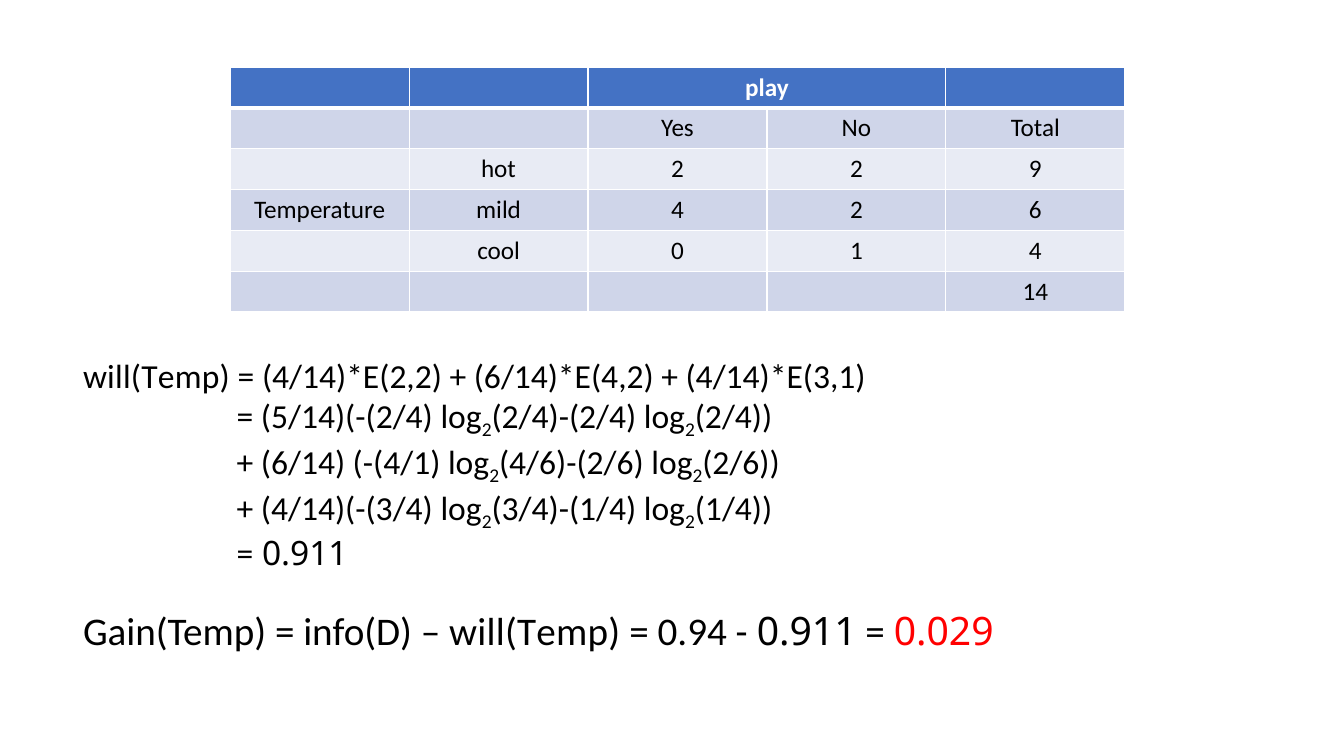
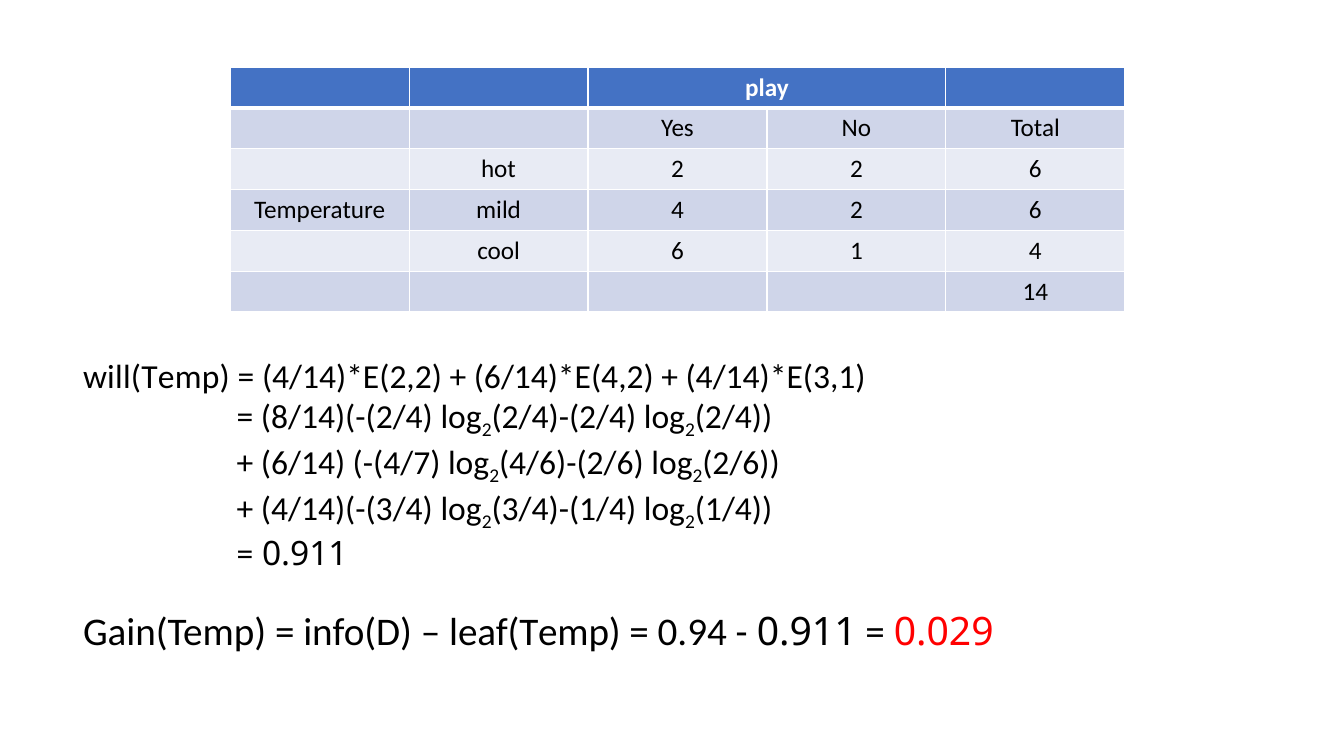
2 2 9: 9 -> 6
cool 0: 0 -> 6
5/14)(-(2/4: 5/14)(-(2/4 -> 8/14)(-(2/4
-(4/1: -(4/1 -> -(4/7
will(Temp at (535, 632): will(Temp -> leaf(Temp
